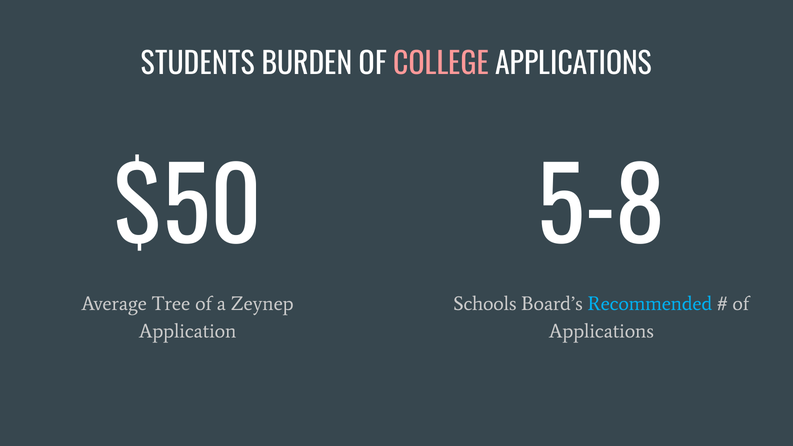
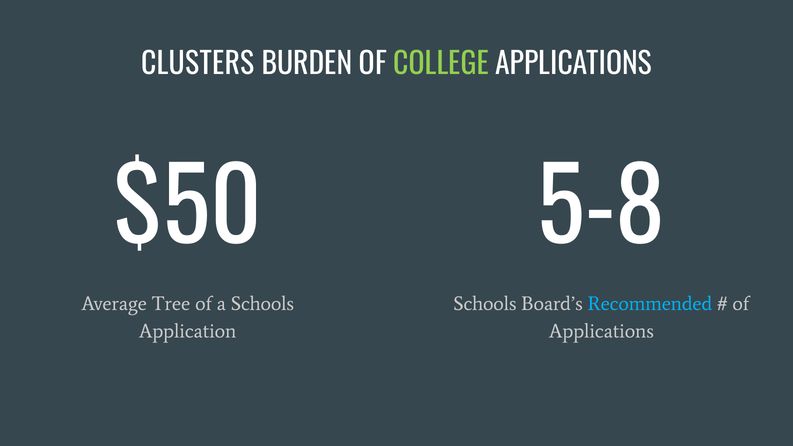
STUDENTS: STUDENTS -> CLUSTERS
COLLEGE colour: pink -> light green
a Zeynep: Zeynep -> Schools
